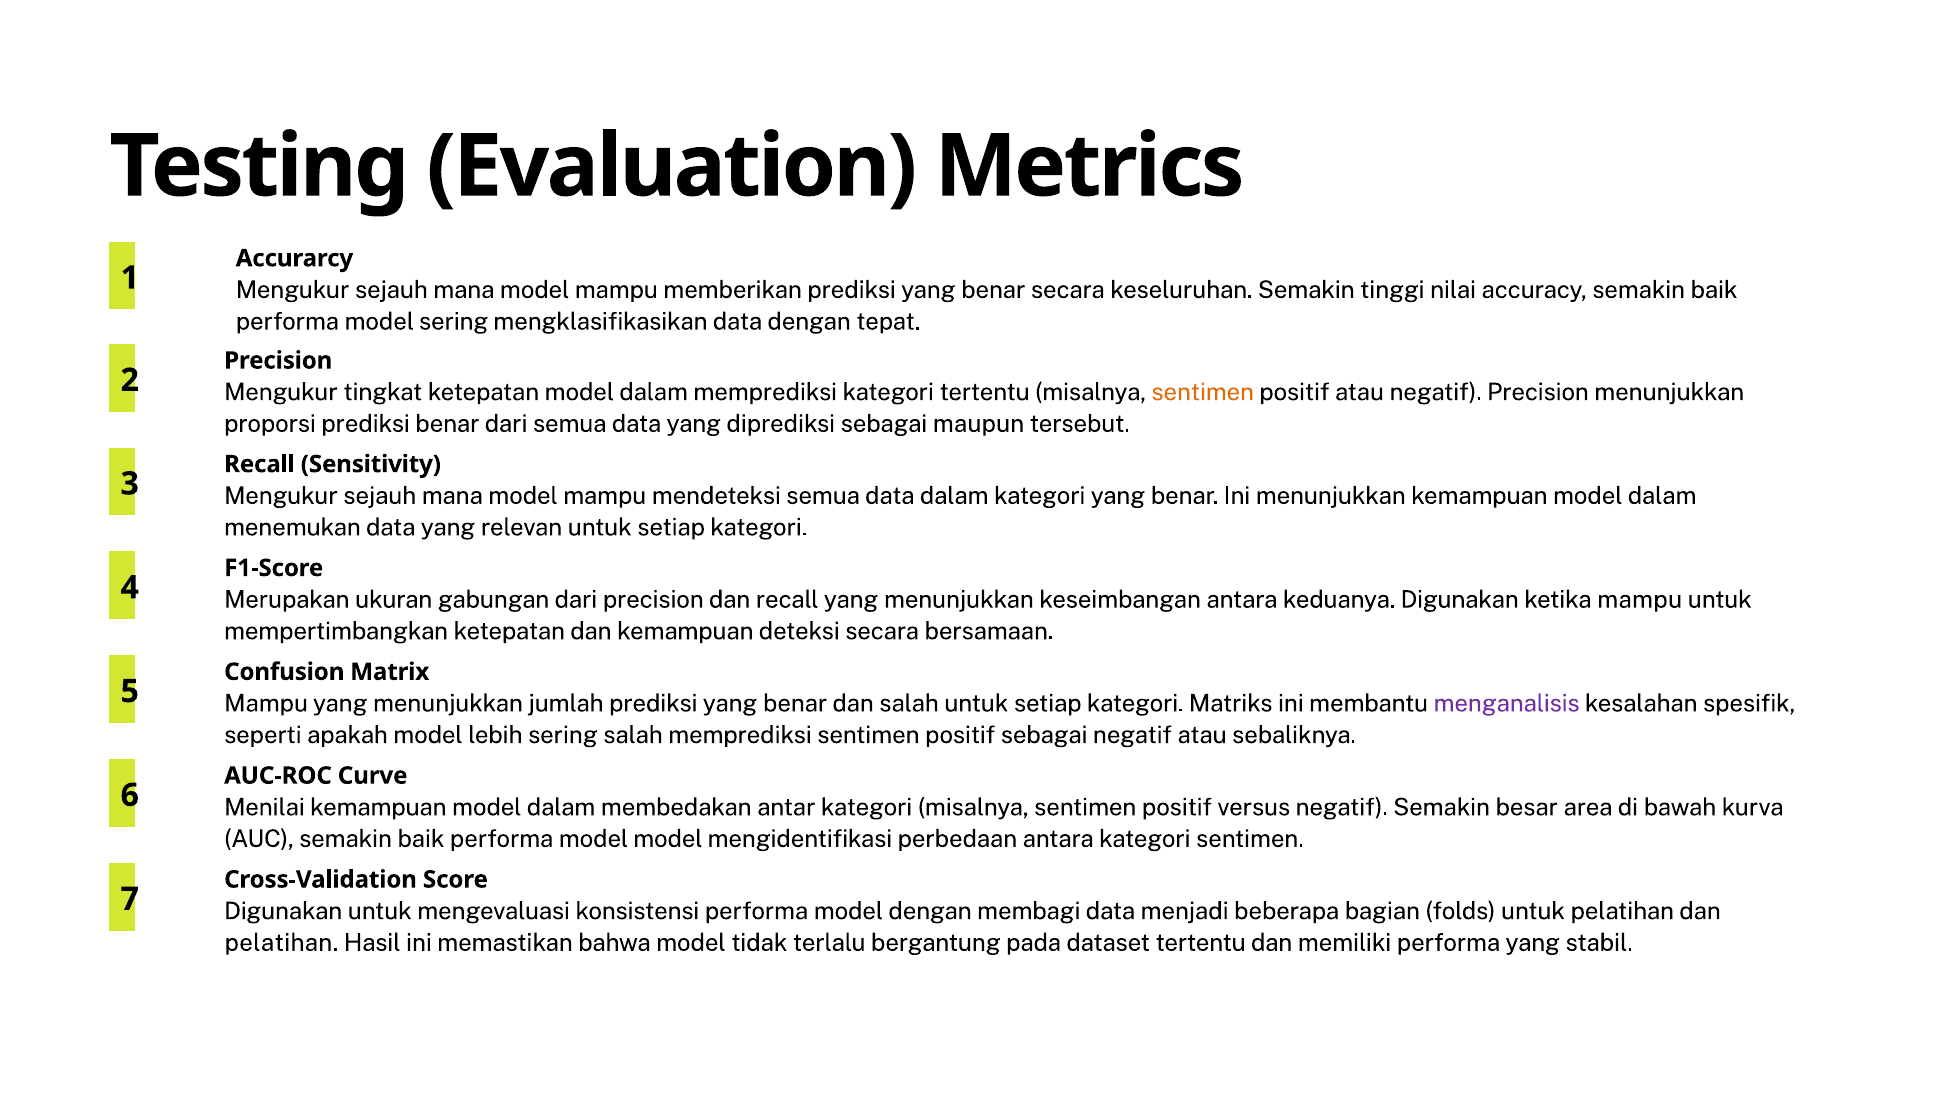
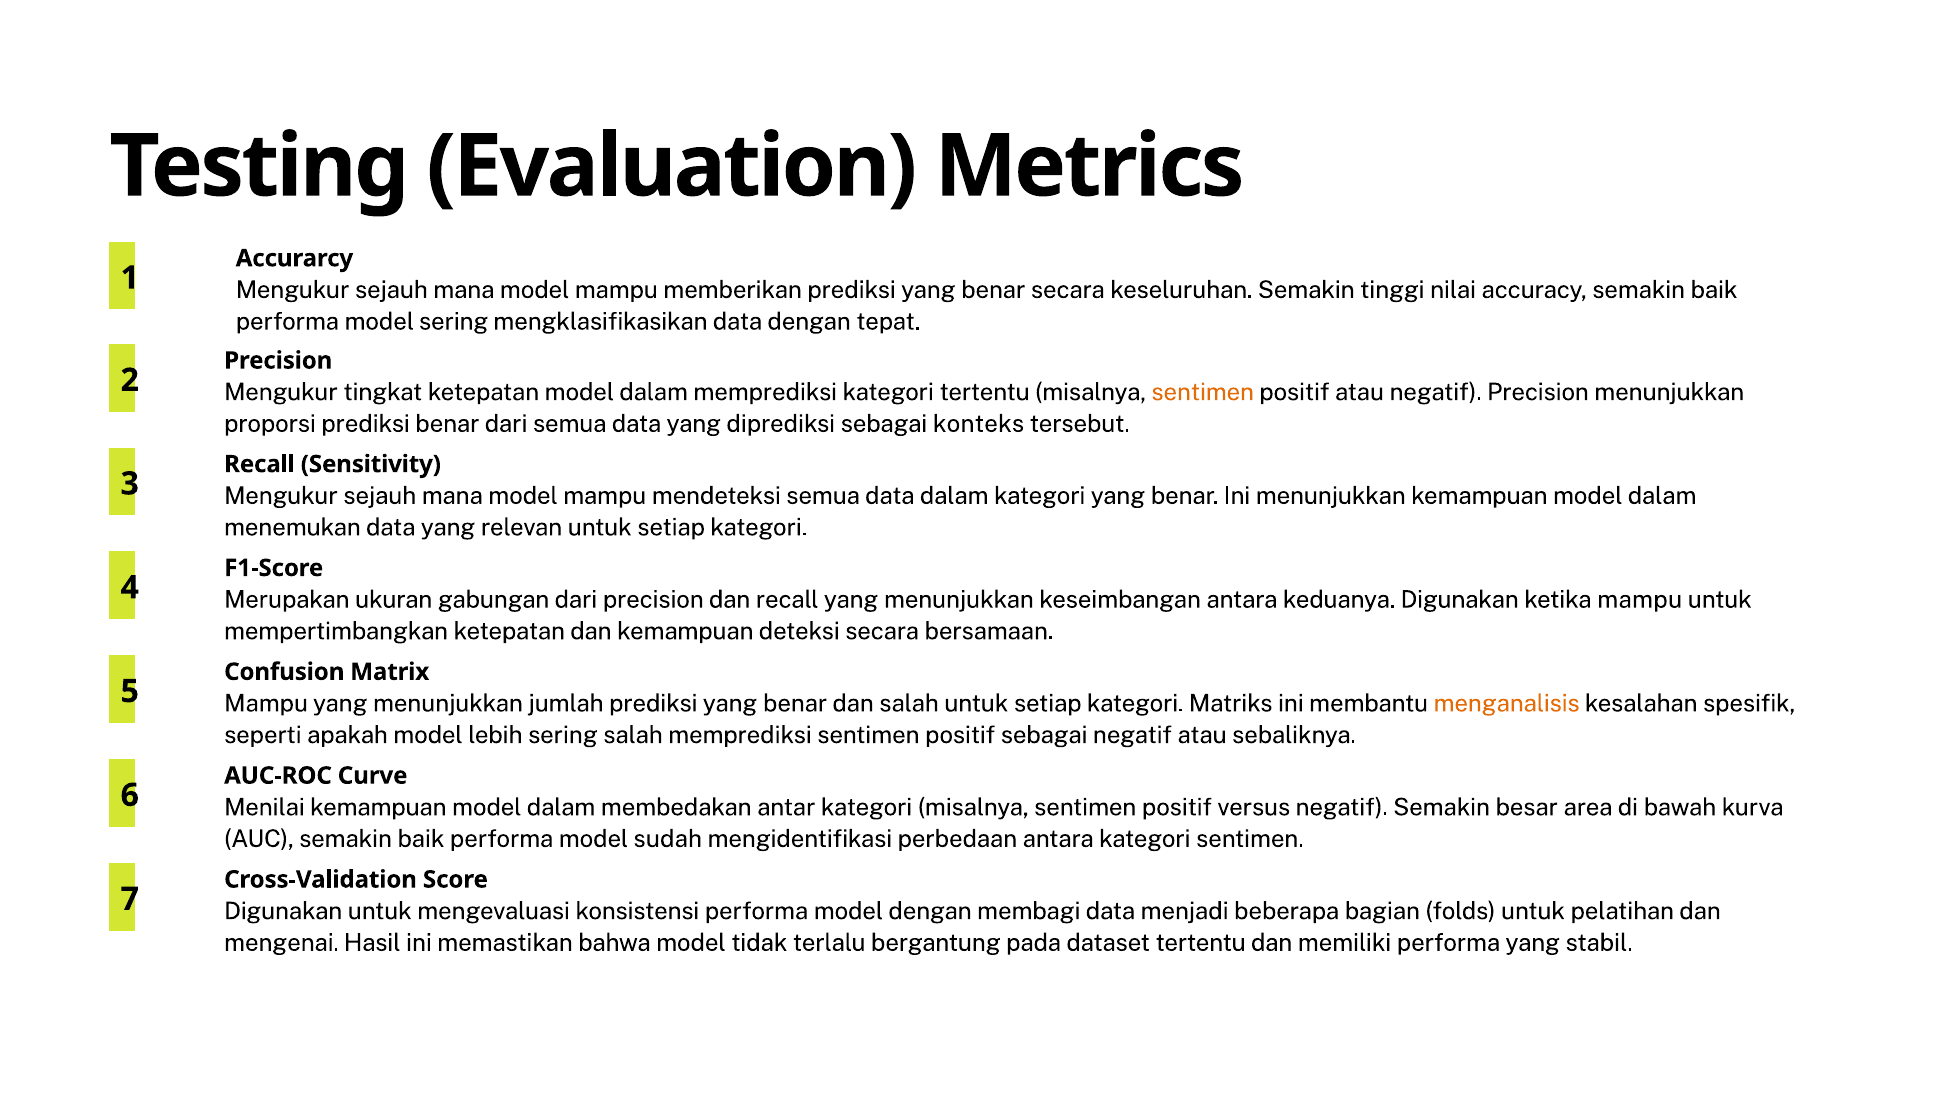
maupun: maupun -> konteks
menganalisis colour: purple -> orange
model model: model -> sudah
pelatihan at (281, 943): pelatihan -> mengenai
